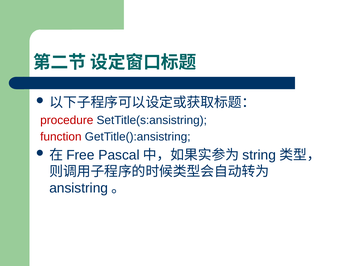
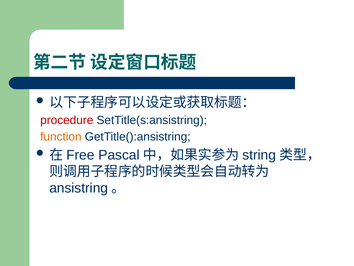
function colour: red -> orange
